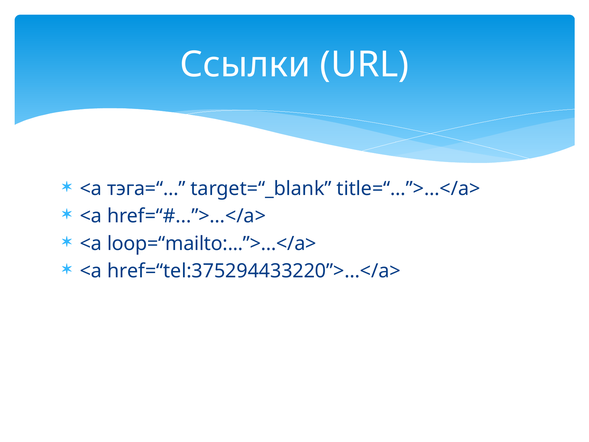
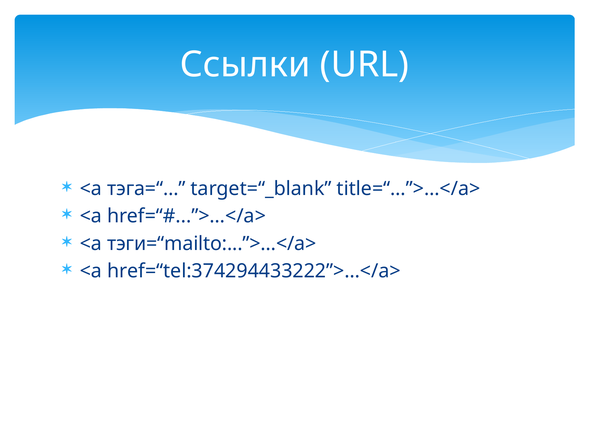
loop=“mailto:...”>…</a>: loop=“mailto:...”>…</a> -> тэги=“mailto:...”>…</a>
href=“tel:375294433220”>…</a>: href=“tel:375294433220”>…</a> -> href=“tel:374294433222”>…</a>
